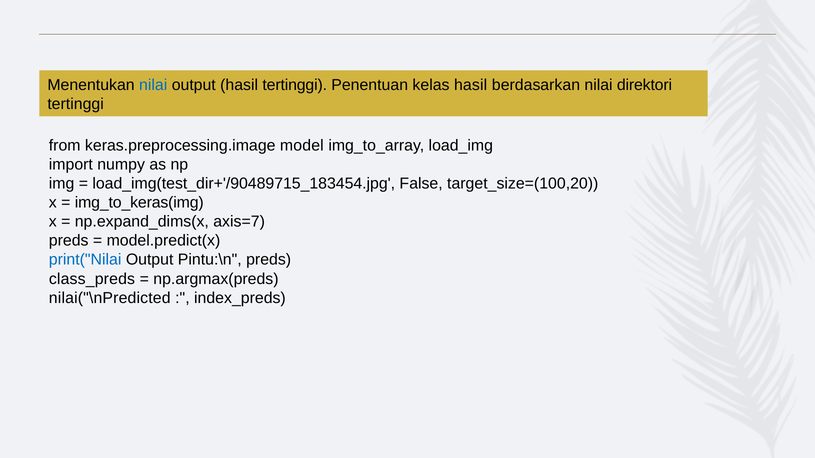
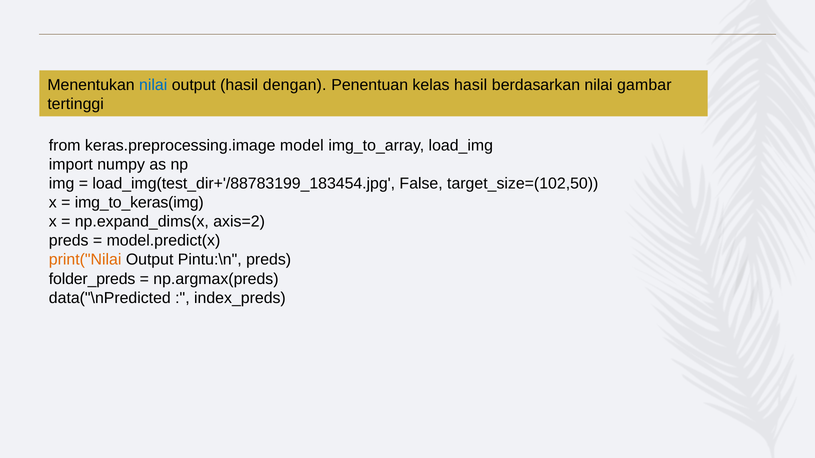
hasil tertinggi: tertinggi -> dengan
direktori: direktori -> gambar
load_img(test_dir+'/90489715_183454.jpg: load_img(test_dir+'/90489715_183454.jpg -> load_img(test_dir+'/88783199_183454.jpg
target_size=(100,20: target_size=(100,20 -> target_size=(102,50
axis=7: axis=7 -> axis=2
print("Nilai colour: blue -> orange
class_preds: class_preds -> folder_preds
nilai("\nPredicted: nilai("\nPredicted -> data("\nPredicted
